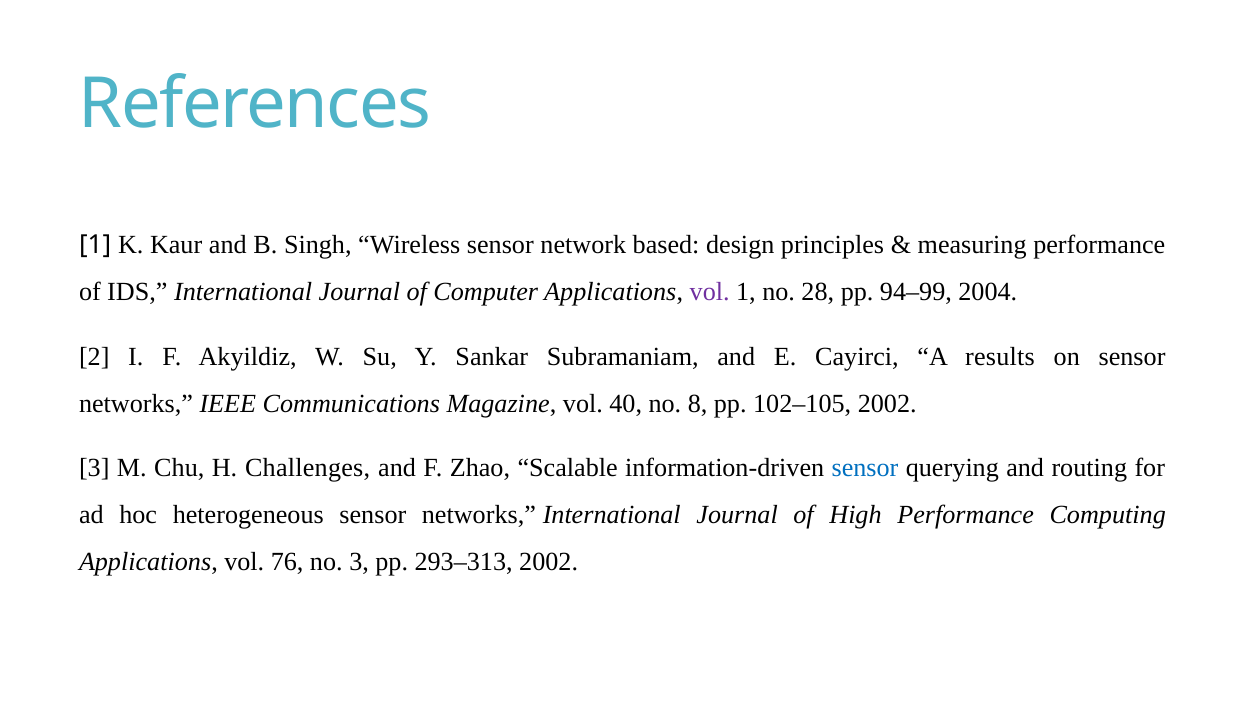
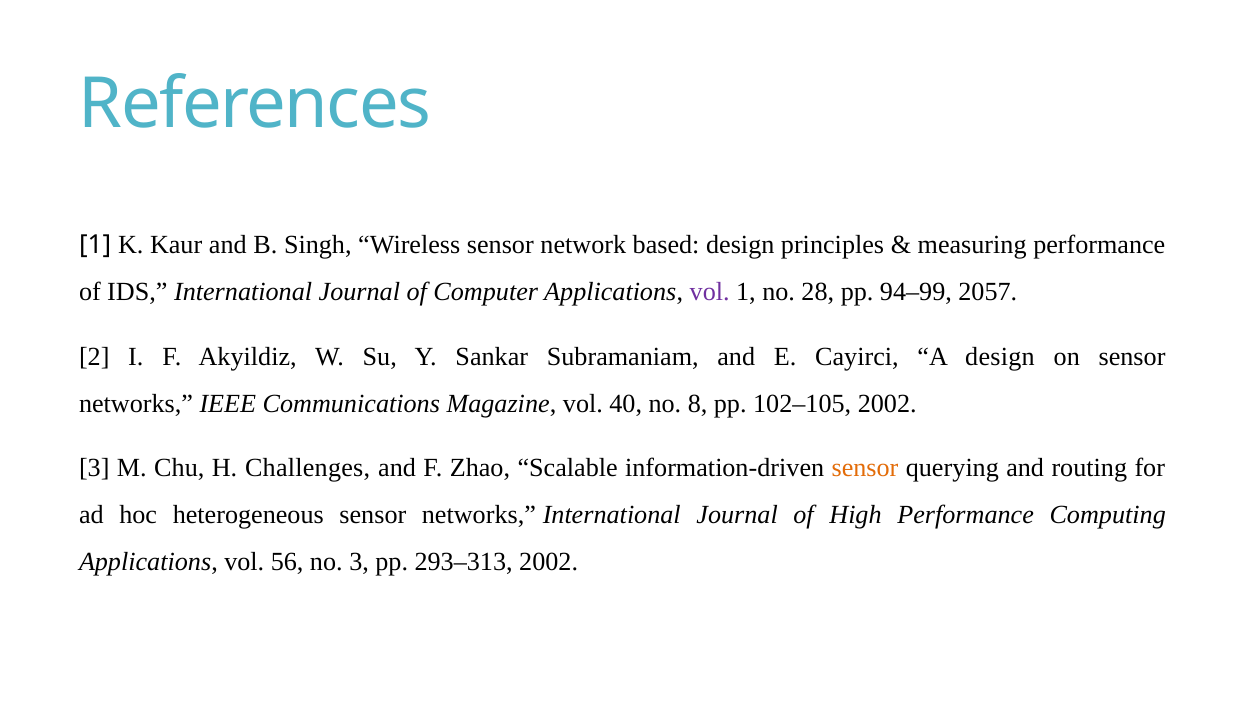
2004: 2004 -> 2057
A results: results -> design
sensor at (865, 467) colour: blue -> orange
76: 76 -> 56
